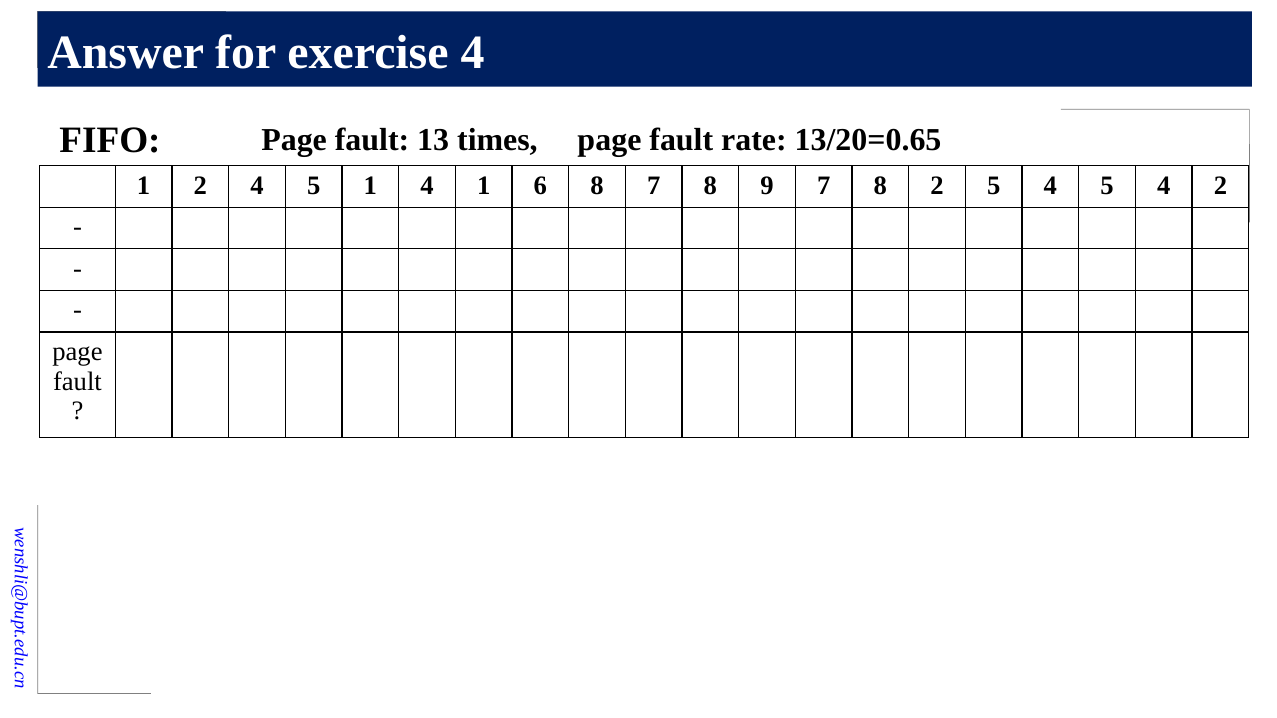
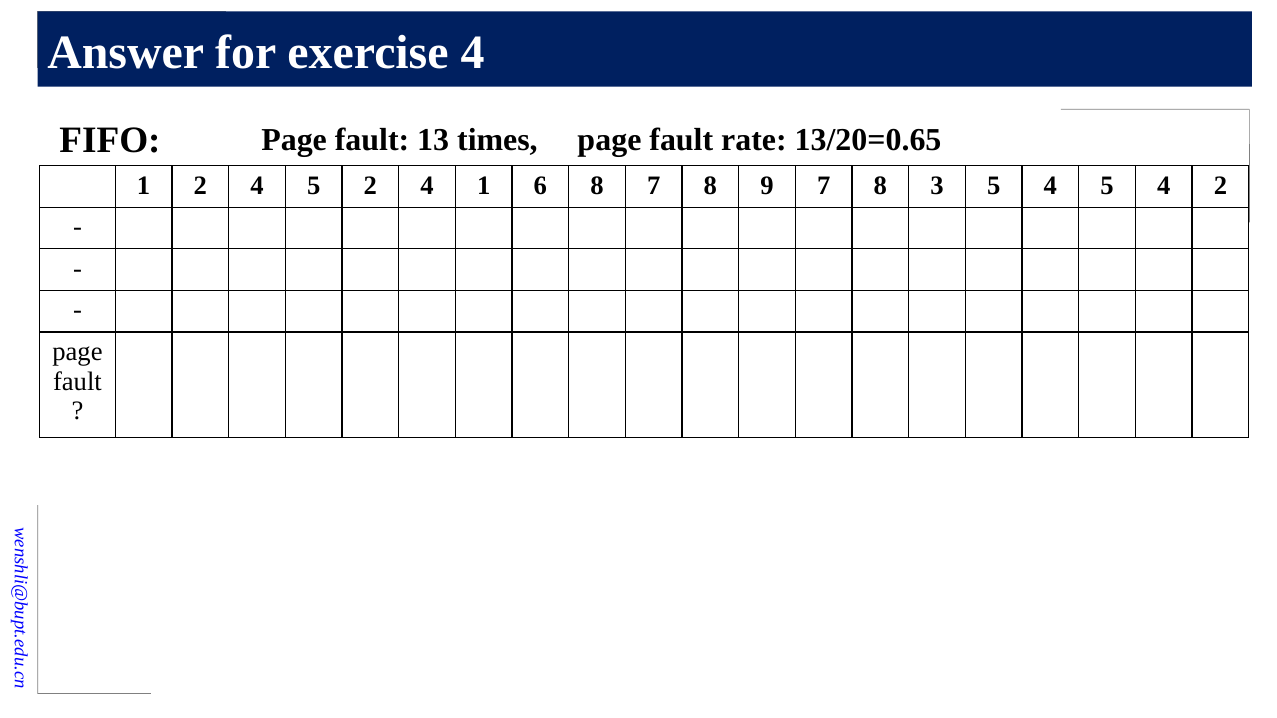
5 1: 1 -> 2
8 2: 2 -> 3
